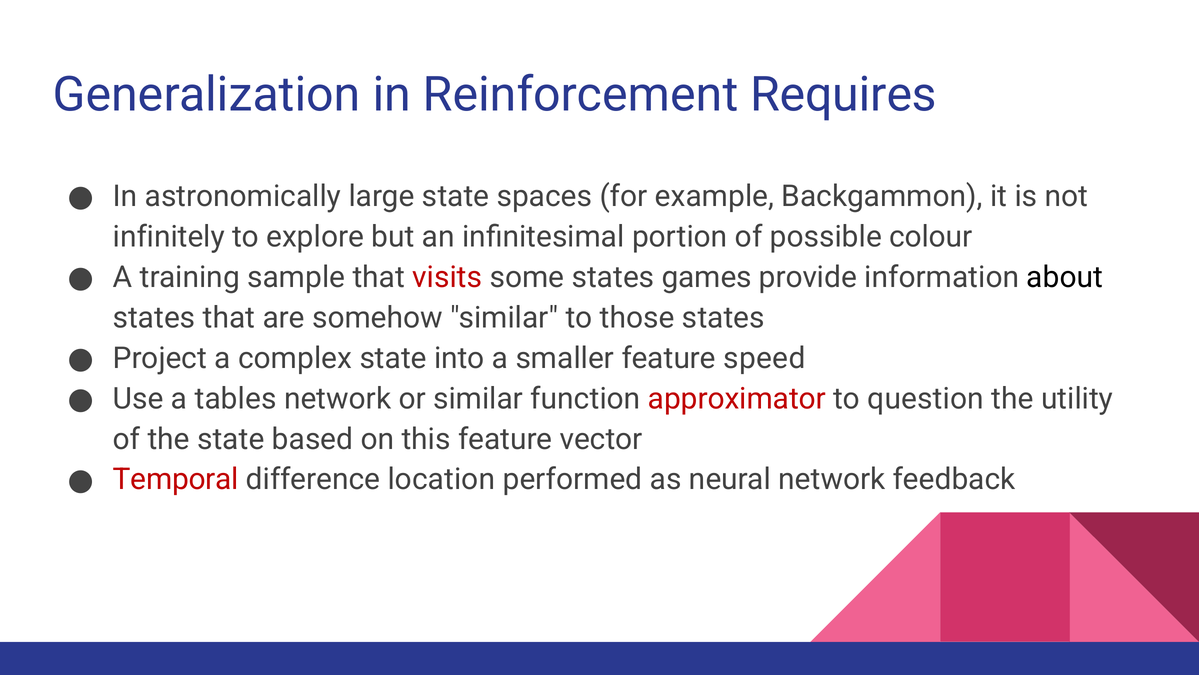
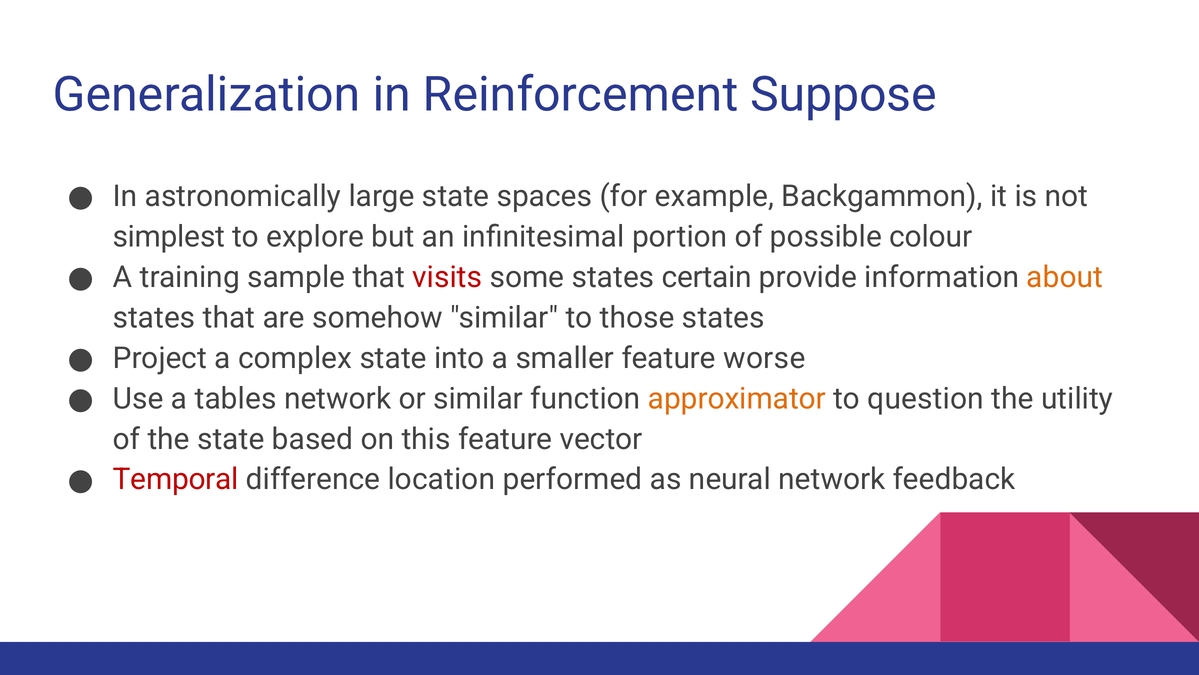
Requires: Requires -> Suppose
infinitely: infinitely -> simplest
games: games -> certain
about colour: black -> orange
speed: speed -> worse
approximator colour: red -> orange
